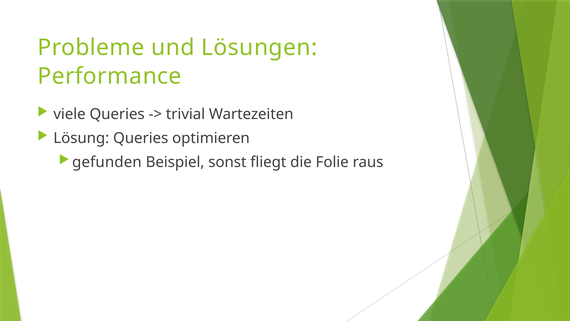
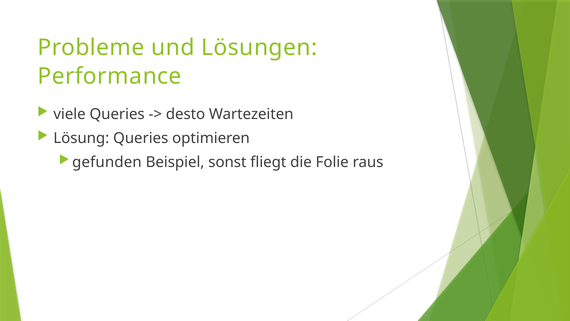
trivial: trivial -> desto
